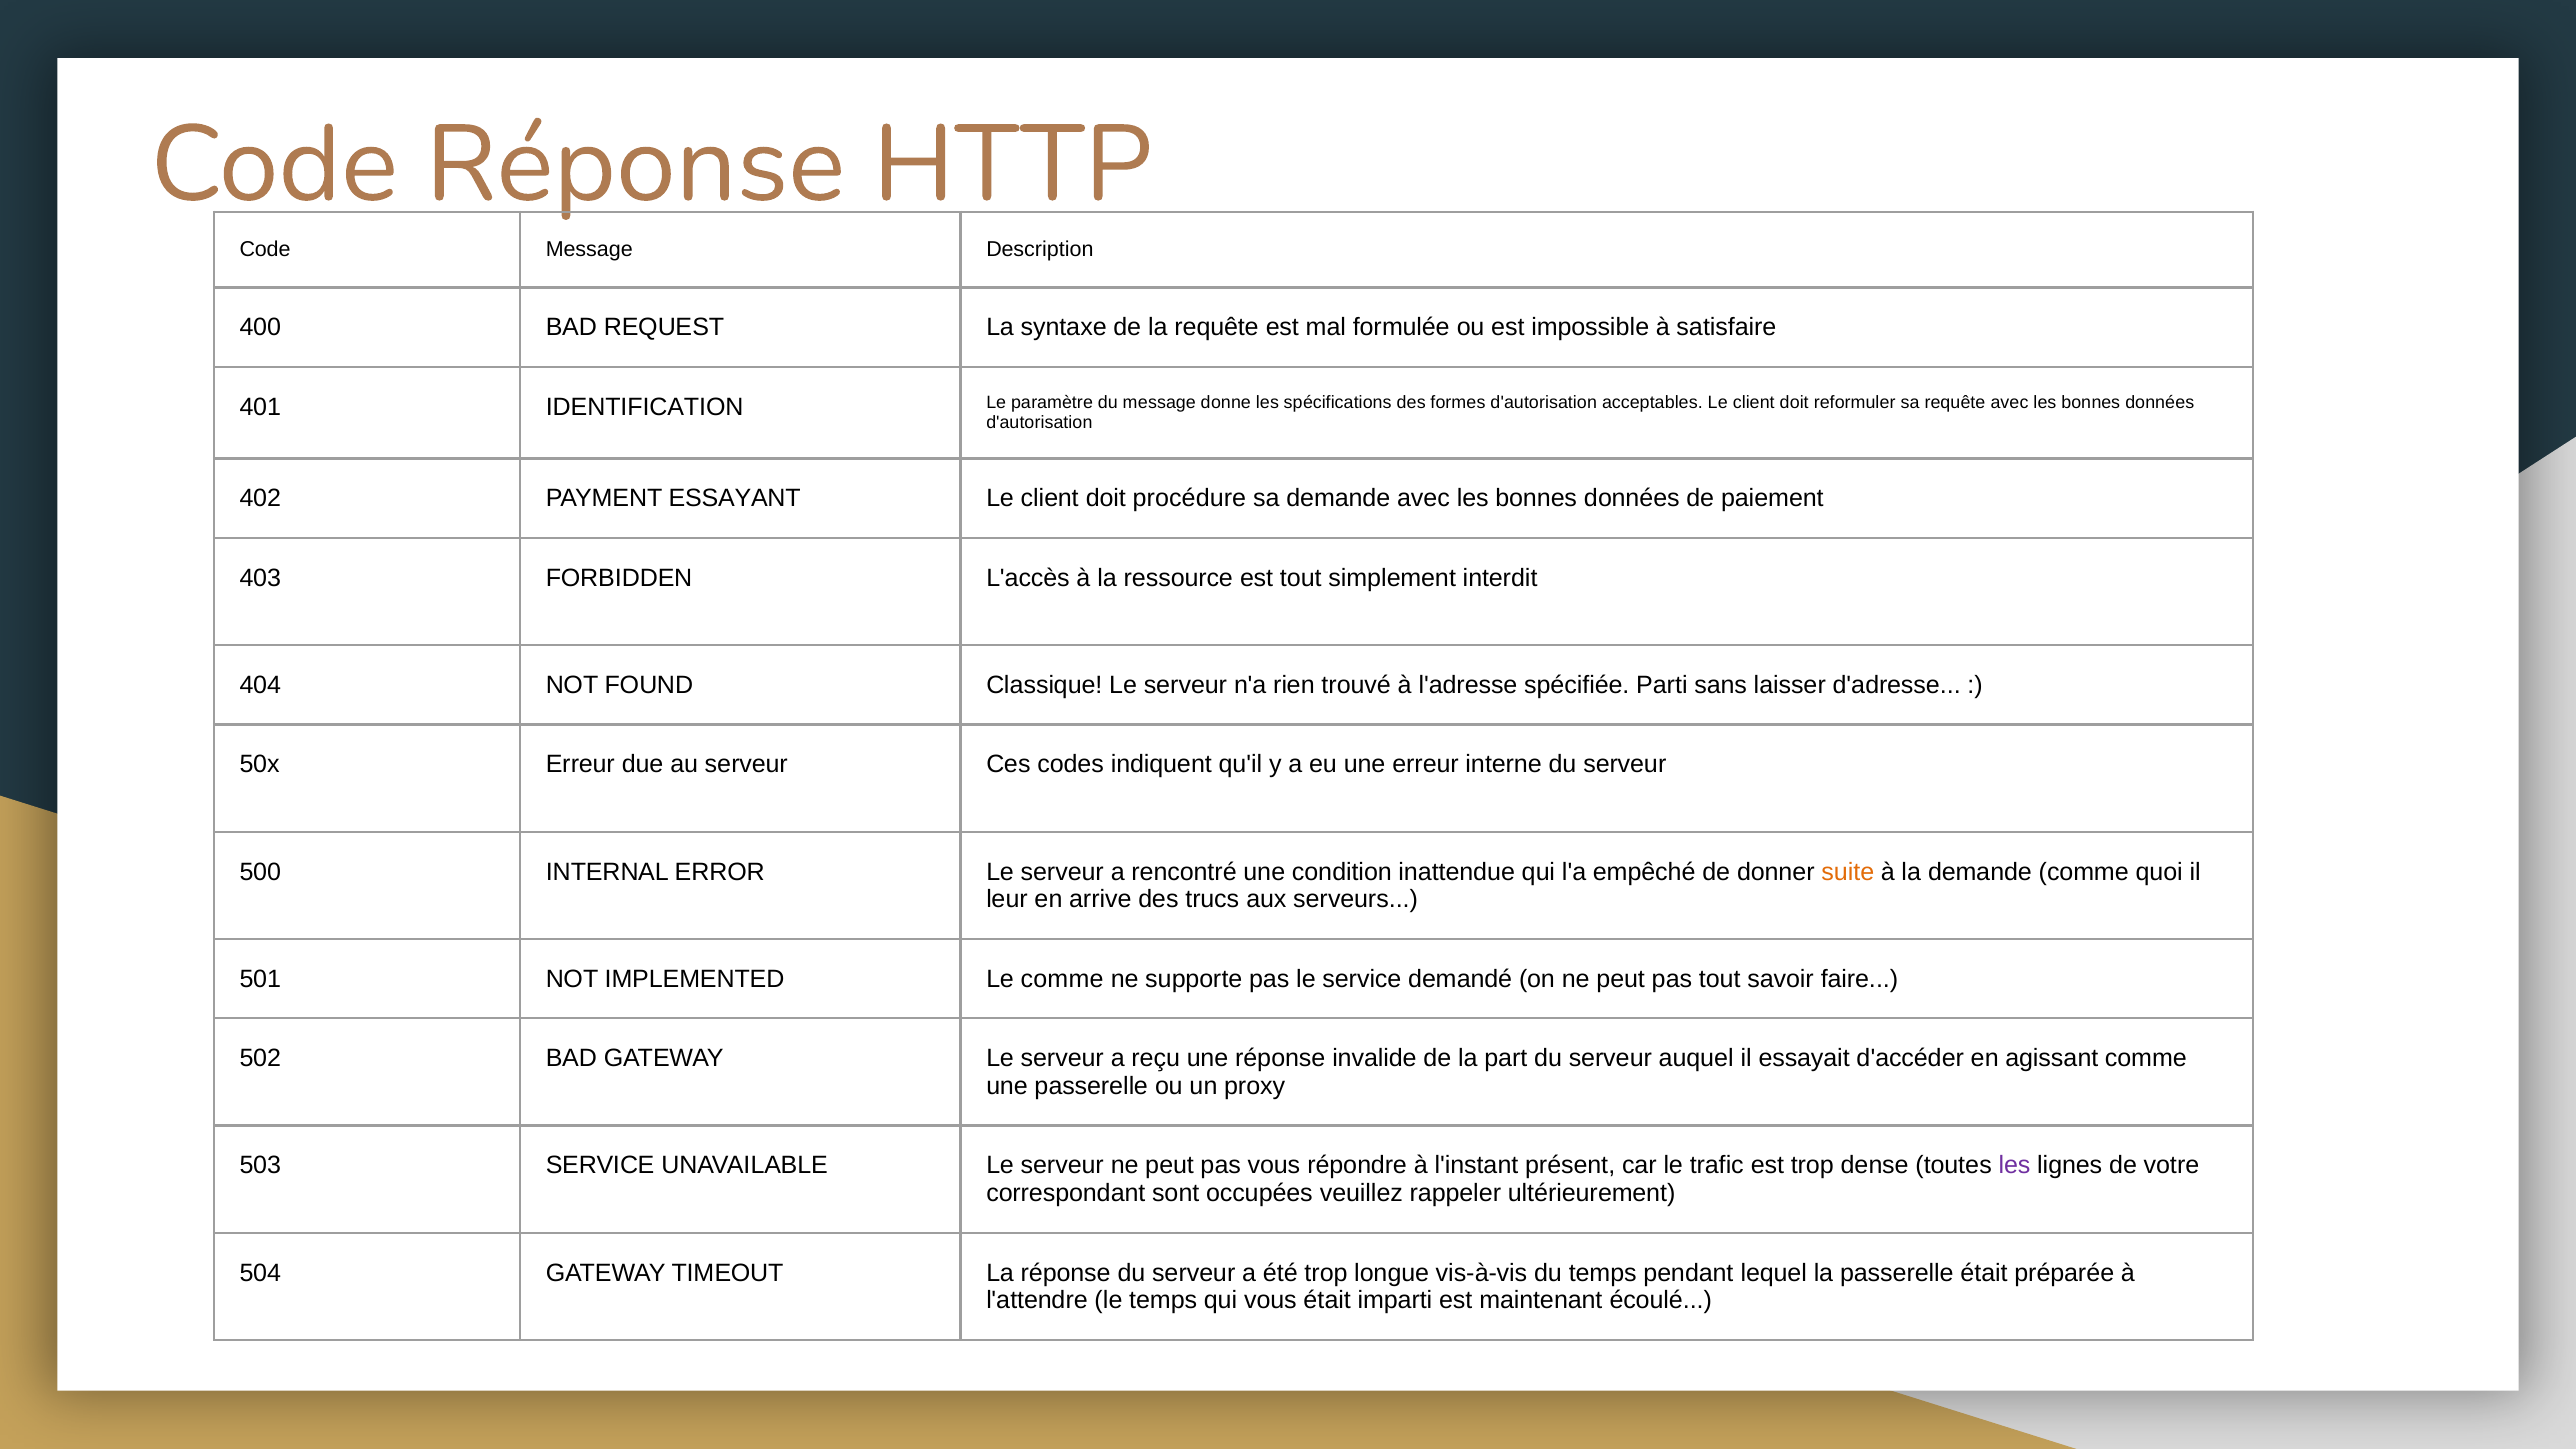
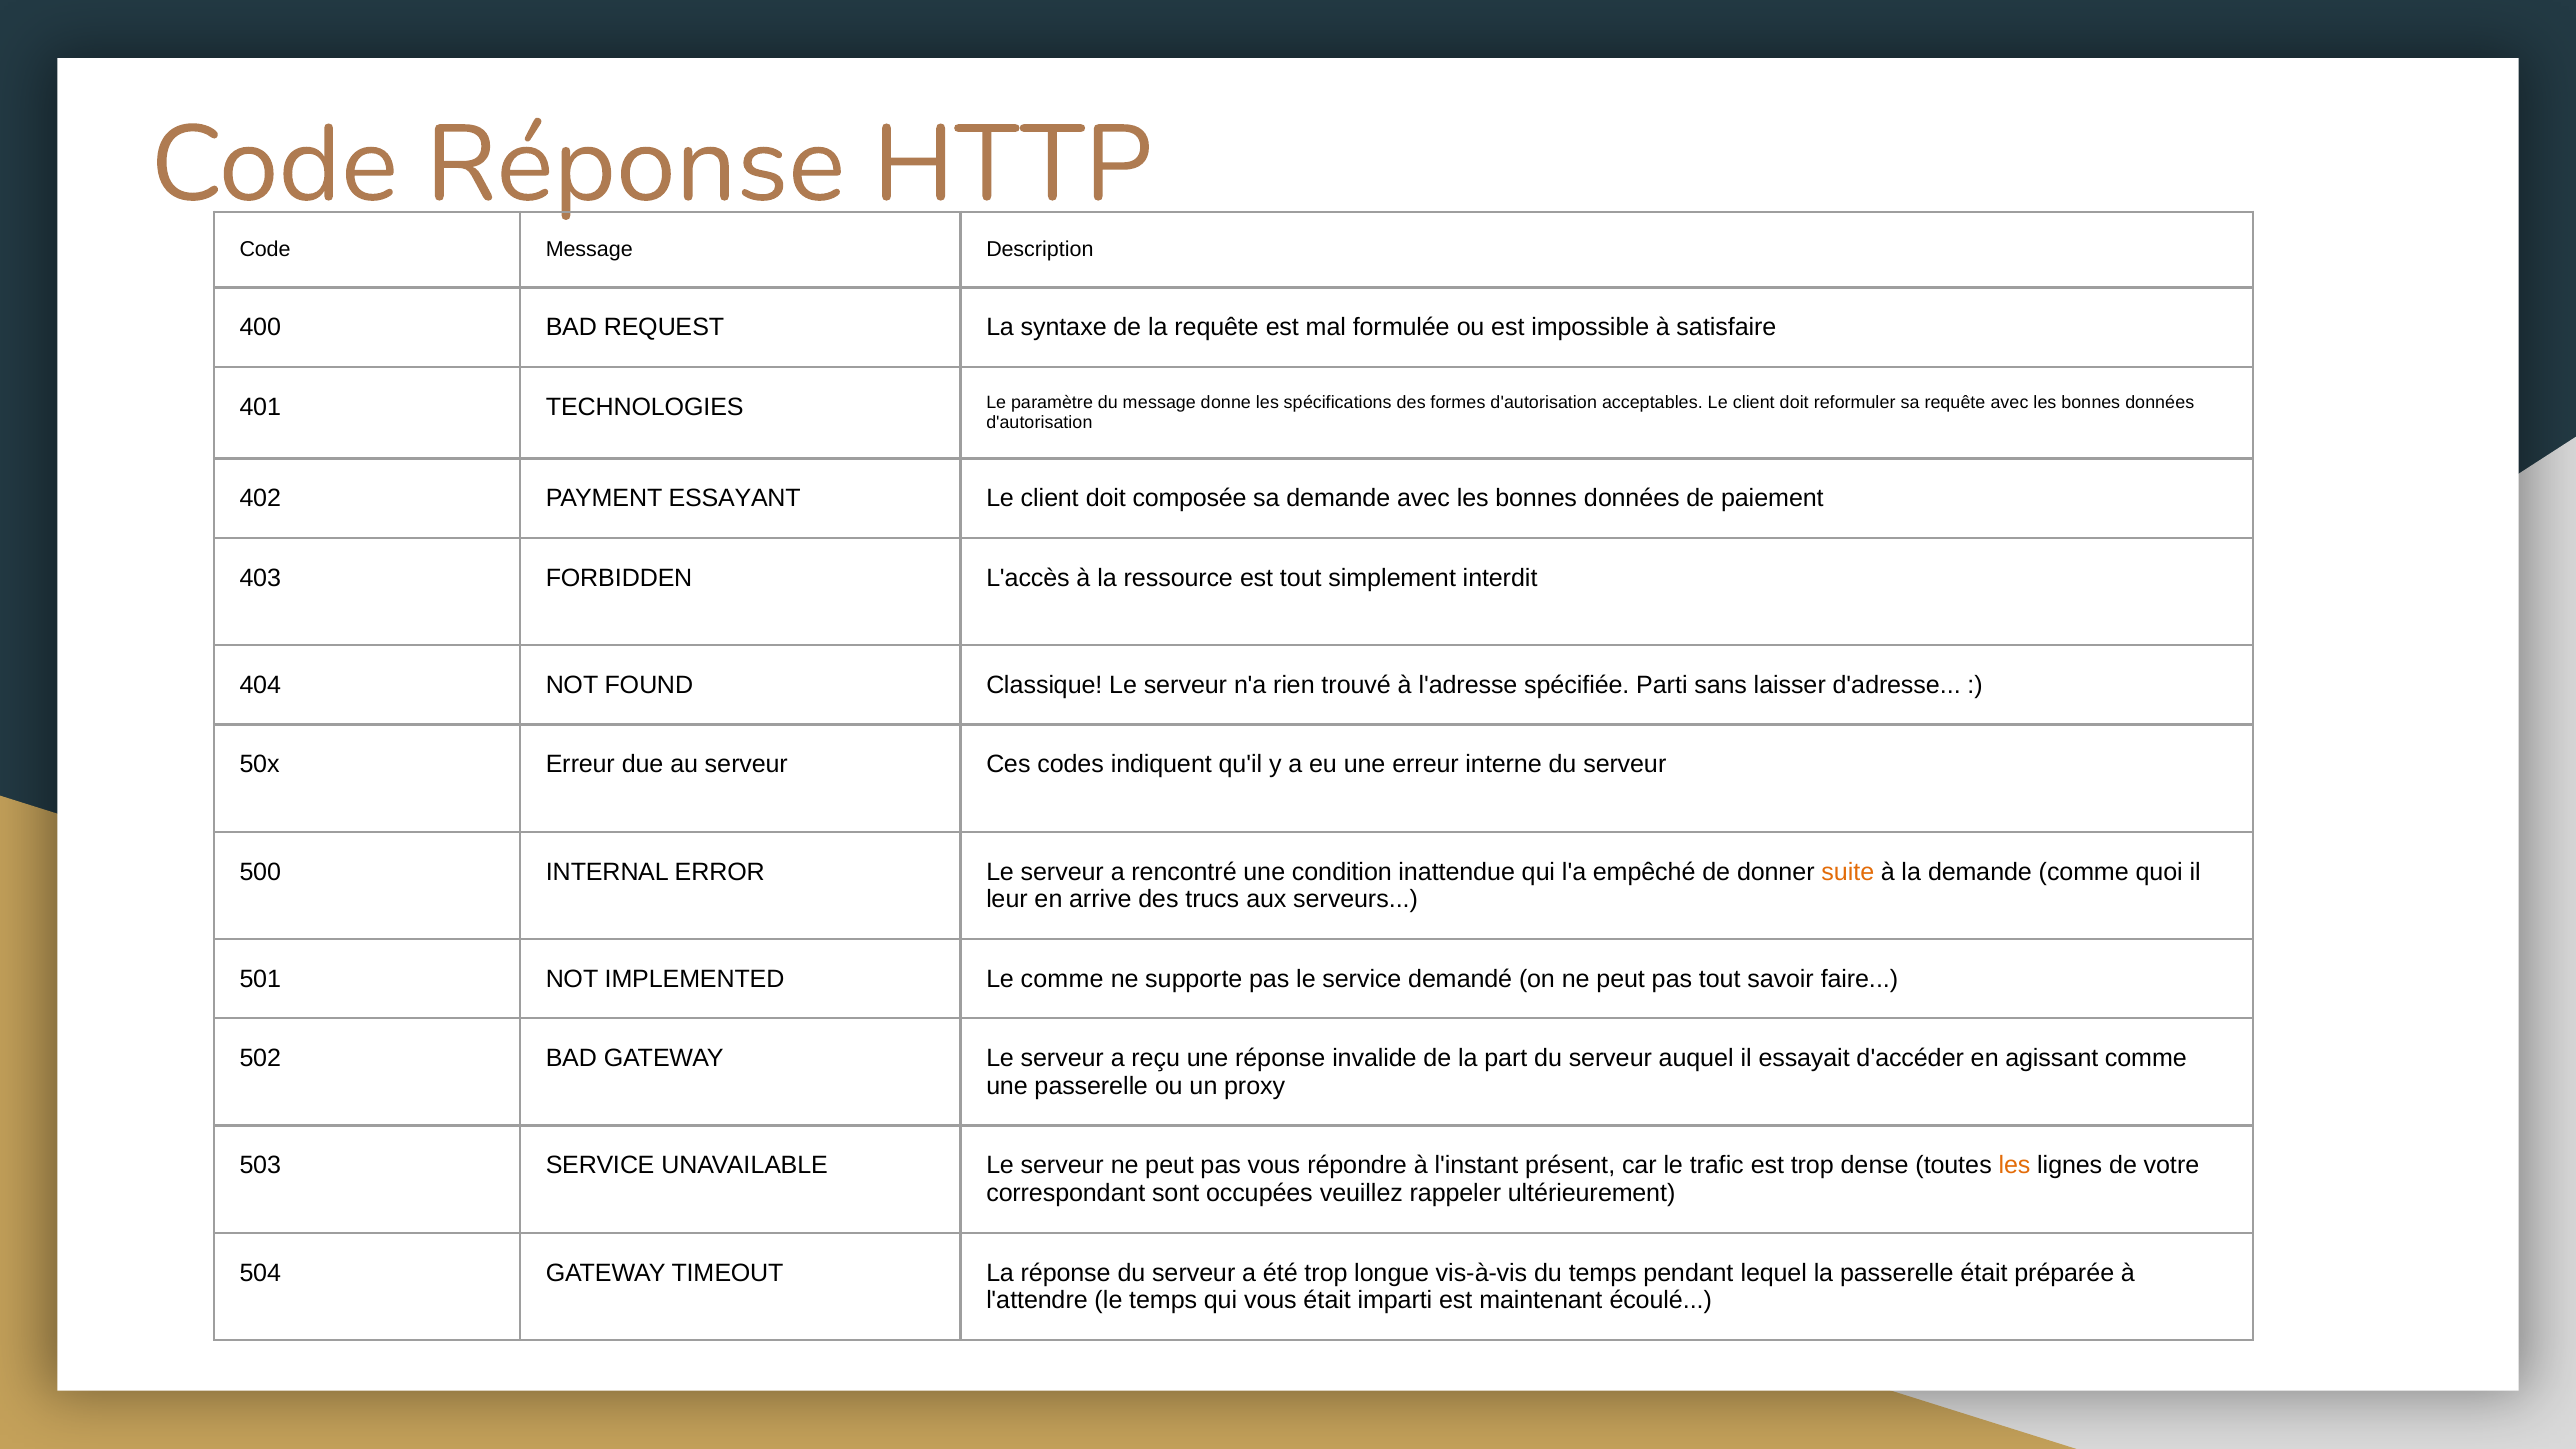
IDENTIFICATION: IDENTIFICATION -> TECHNOLOGIES
procédure: procédure -> composée
les at (2014, 1166) colour: purple -> orange
